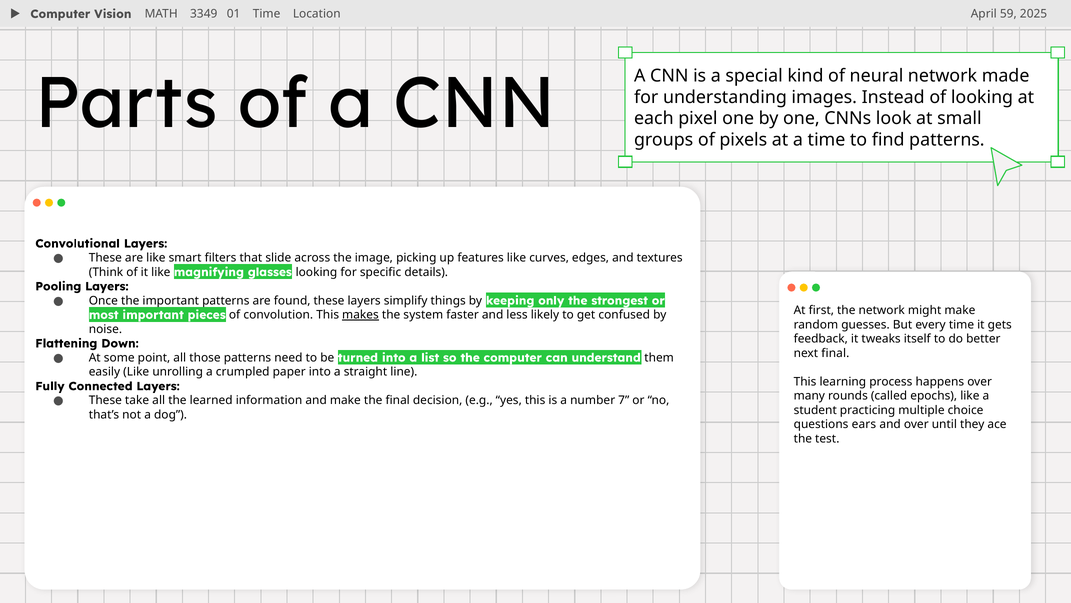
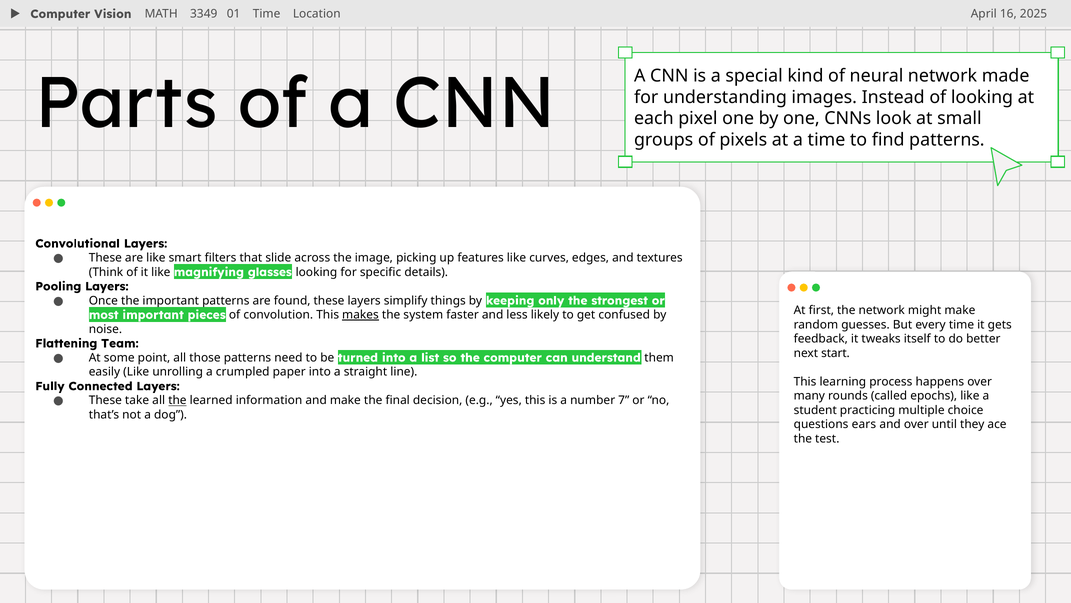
59: 59 -> 16
Down: Down -> Team
next final: final -> start
the at (177, 400) underline: none -> present
